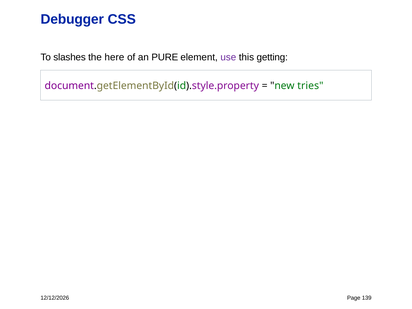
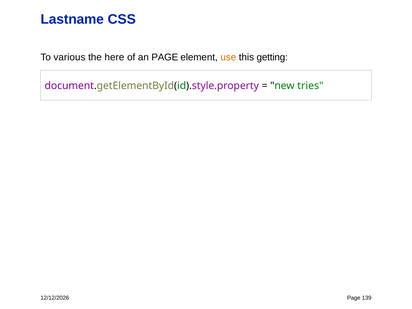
Debugger: Debugger -> Lastname
slashes: slashes -> various
an PURE: PURE -> PAGE
use colour: purple -> orange
